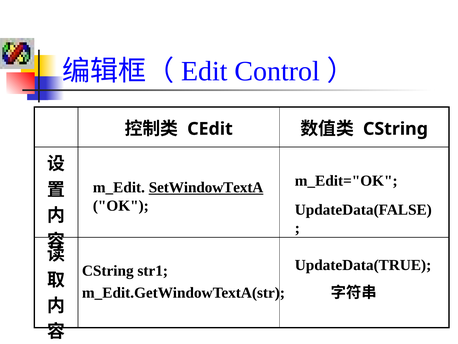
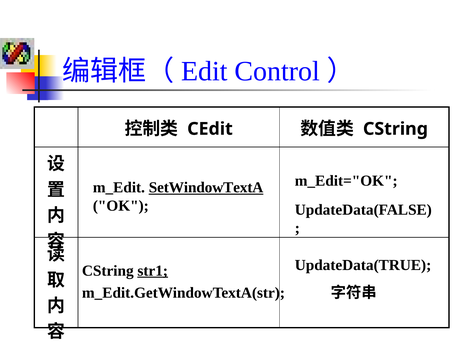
str1 underline: none -> present
